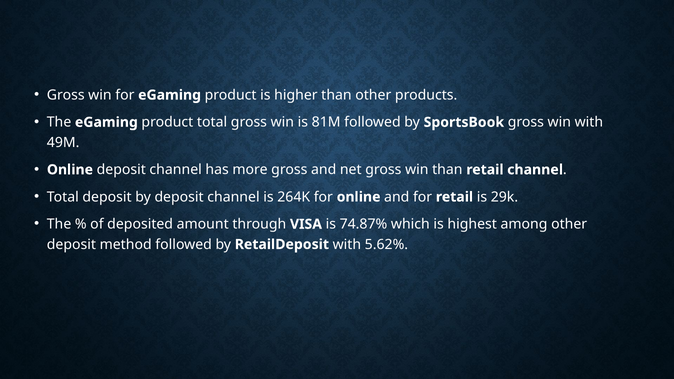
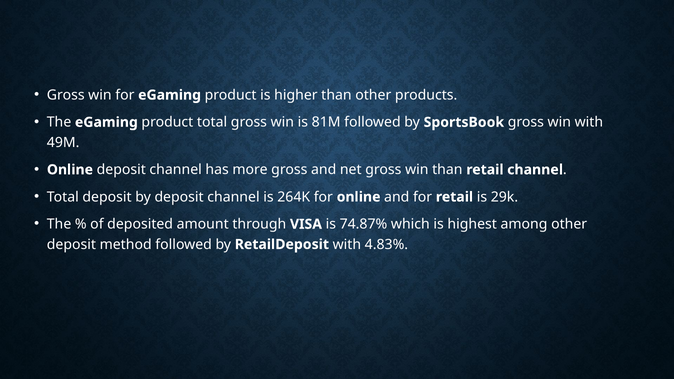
5.62%: 5.62% -> 4.83%
